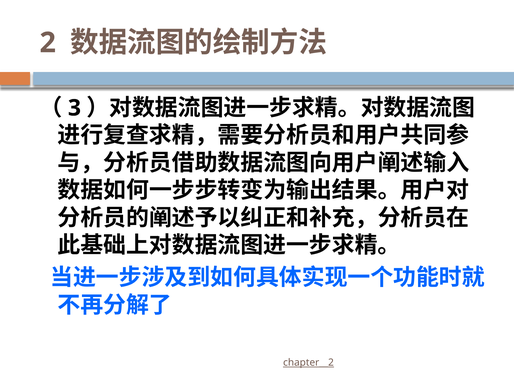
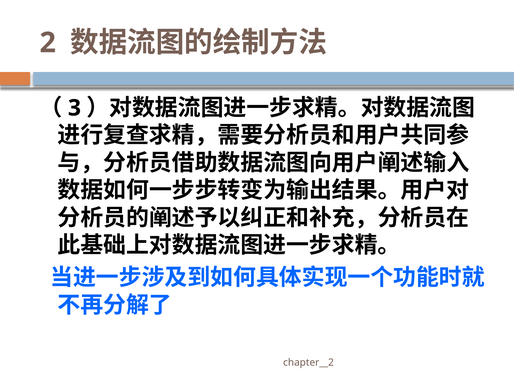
chapter__2 underline: present -> none
